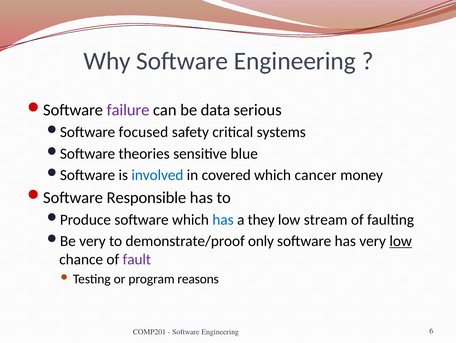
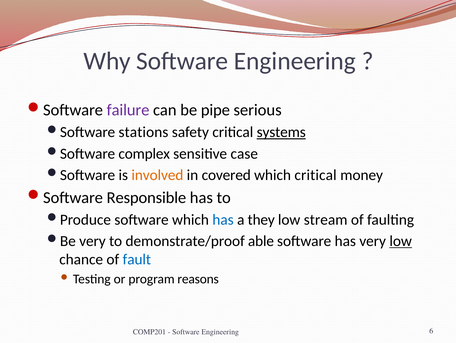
data: data -> pipe
focused: focused -> stations
systems underline: none -> present
theories: theories -> complex
blue: blue -> case
involved colour: blue -> orange
which cancer: cancer -> critical
only: only -> able
fault colour: purple -> blue
